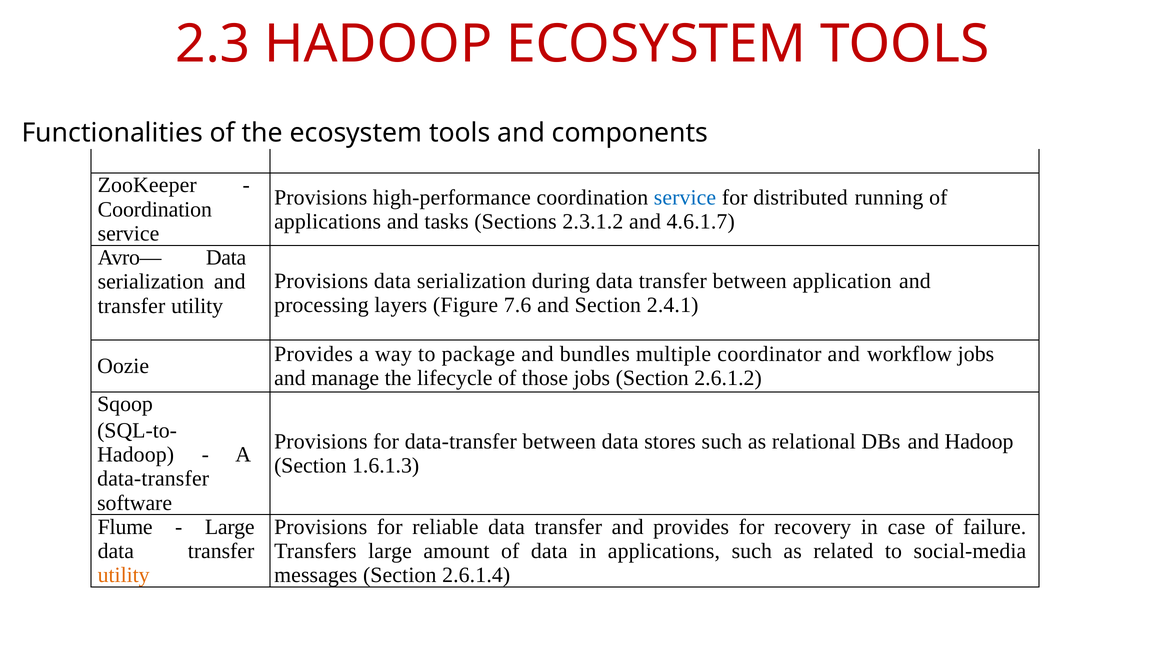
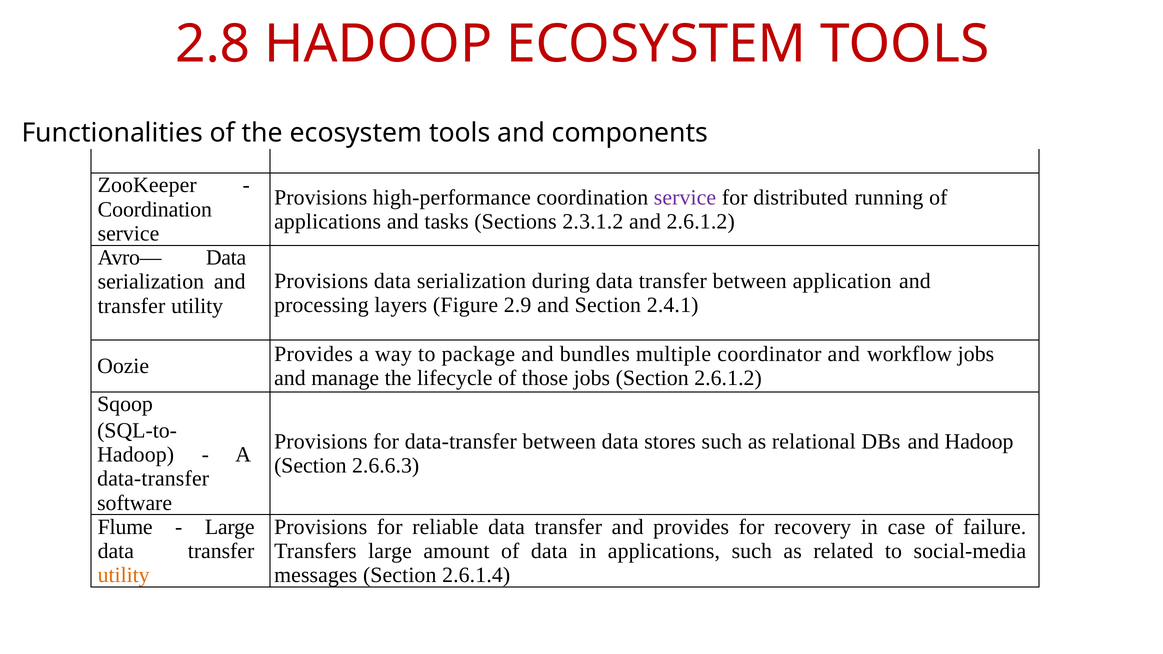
2.3: 2.3 -> 2.8
service at (685, 197) colour: blue -> purple
and 4.6.1.7: 4.6.1.7 -> 2.6.1.2
7.6: 7.6 -> 2.9
1.6.1.3: 1.6.1.3 -> 2.6.6.3
